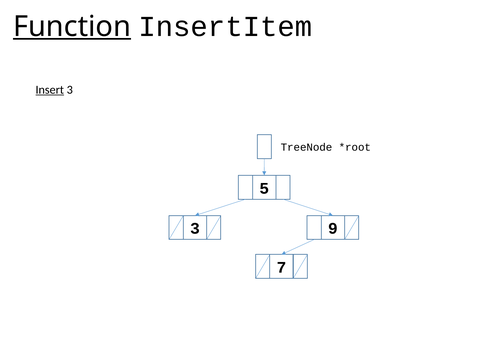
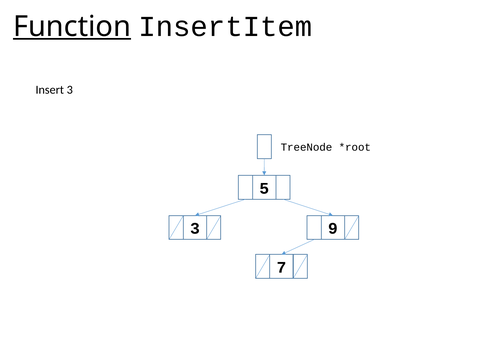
Insert underline: present -> none
